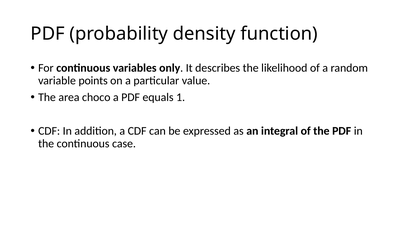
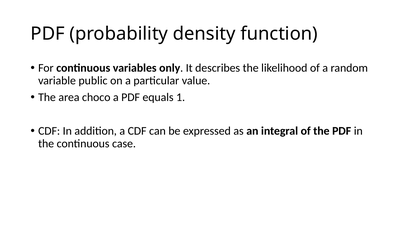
points: points -> public
